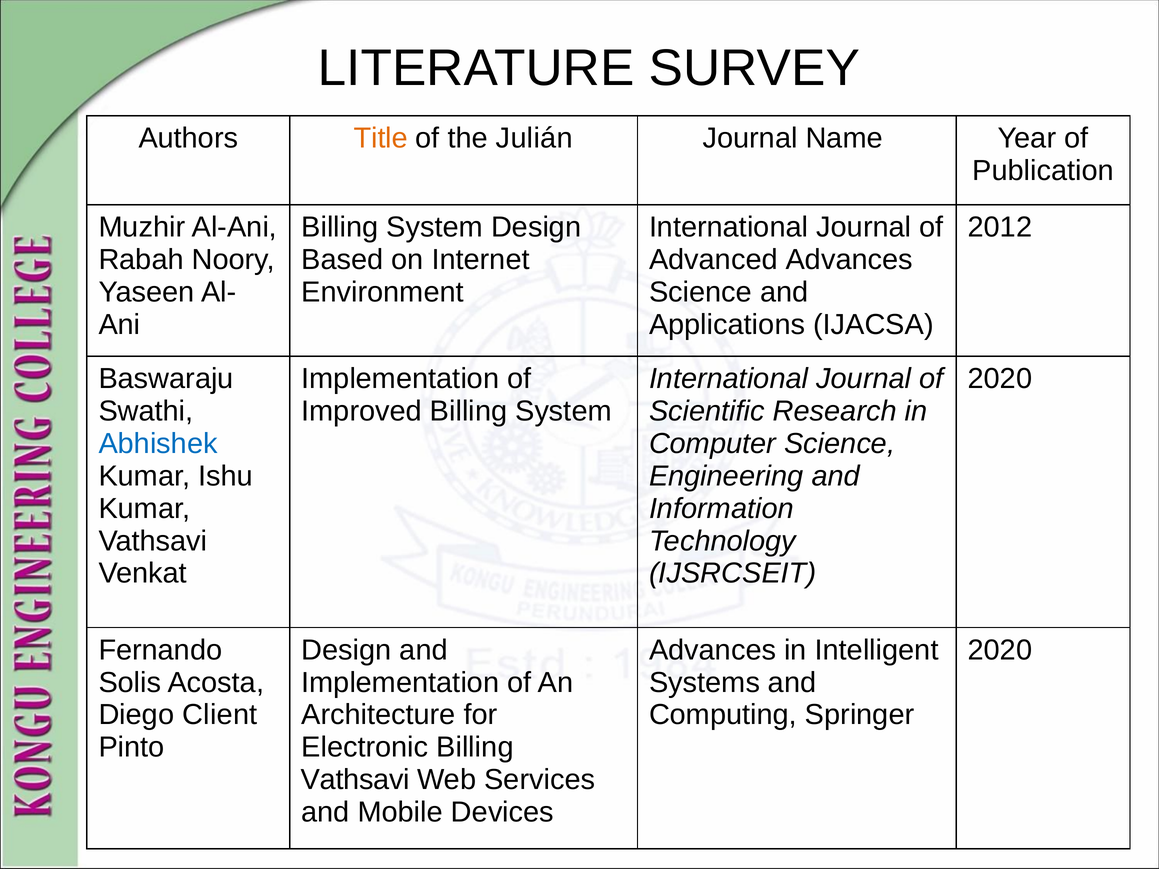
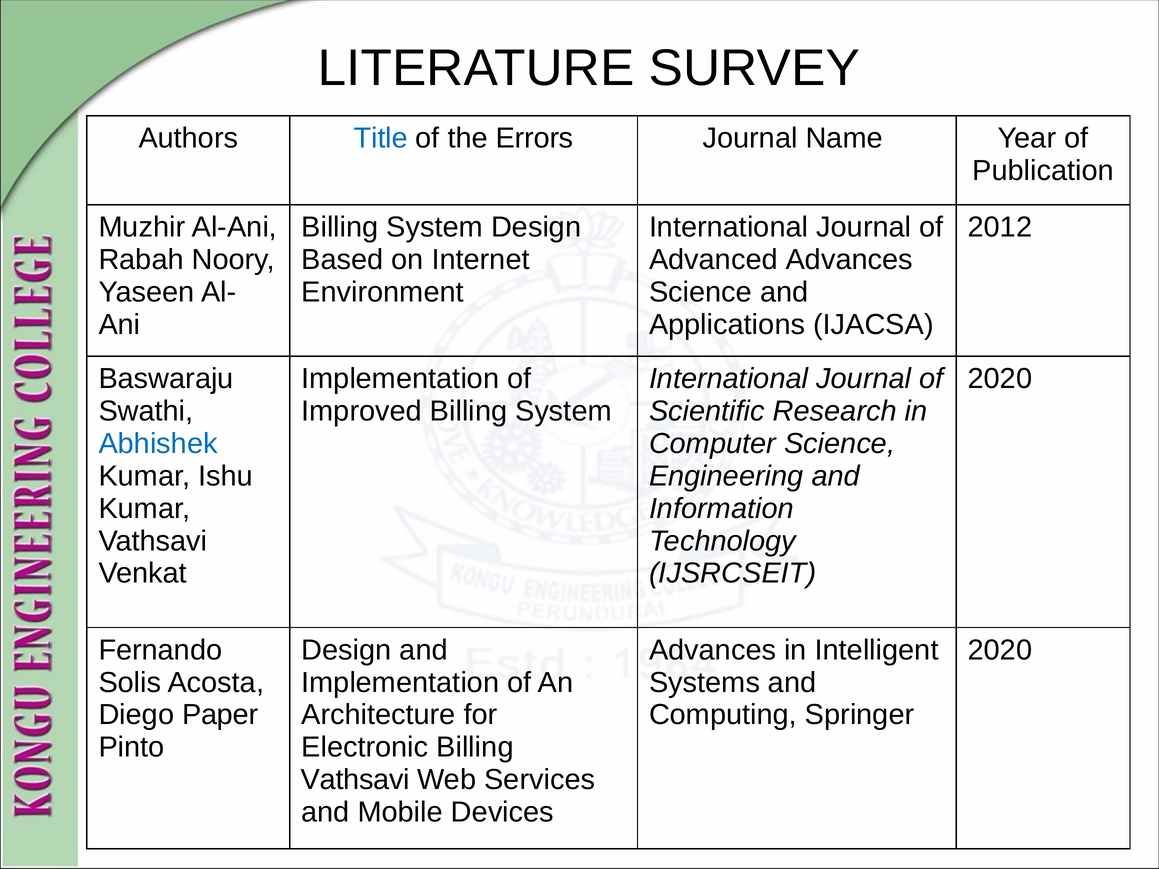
Title colour: orange -> blue
Julián: Julián -> Errors
Client: Client -> Paper
